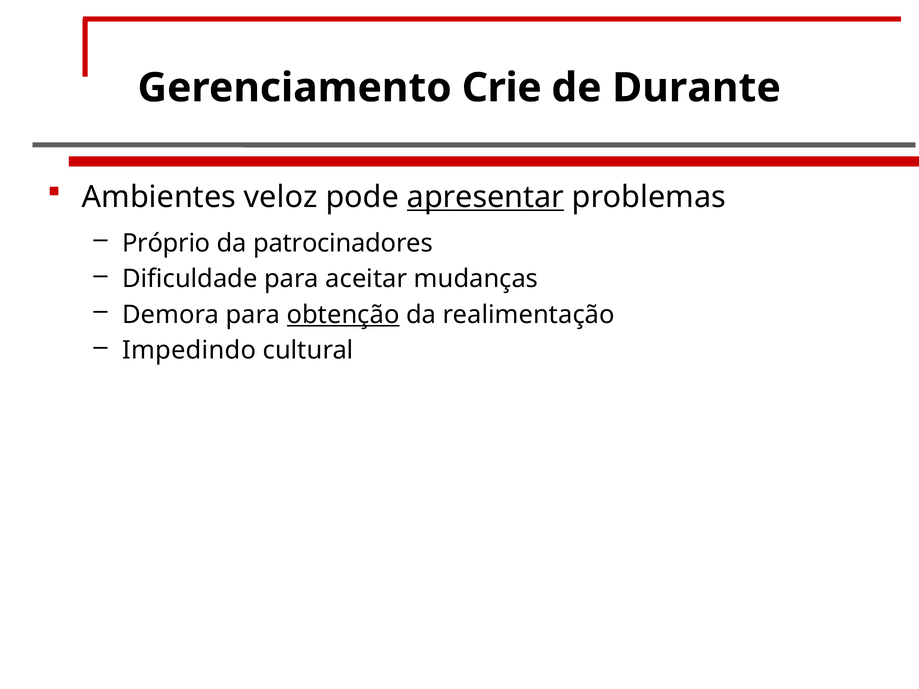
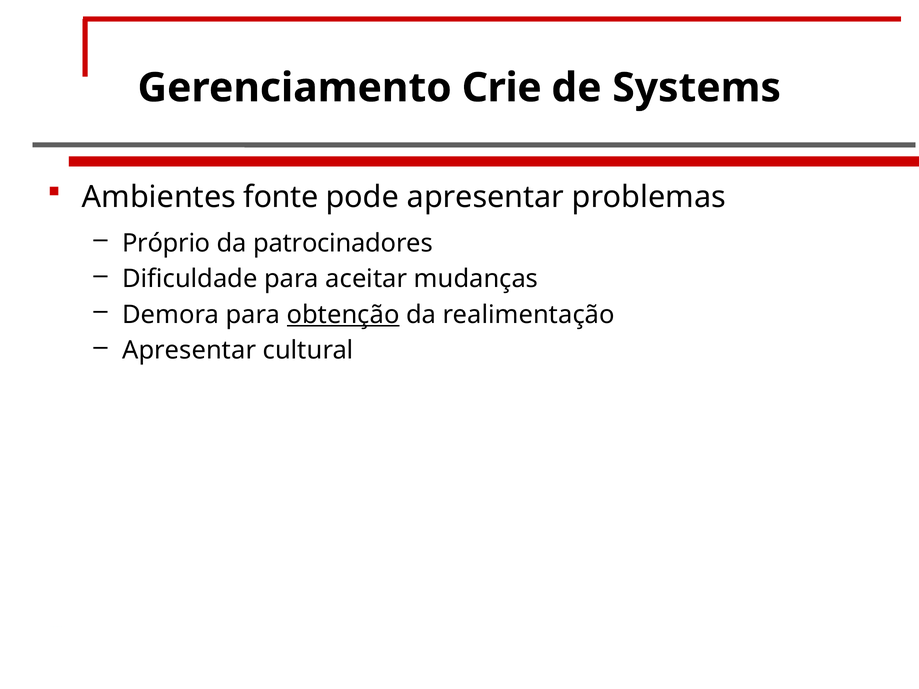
Durante: Durante -> Systems
veloz: veloz -> fonte
apresentar at (486, 197) underline: present -> none
Impedindo at (189, 350): Impedindo -> Apresentar
